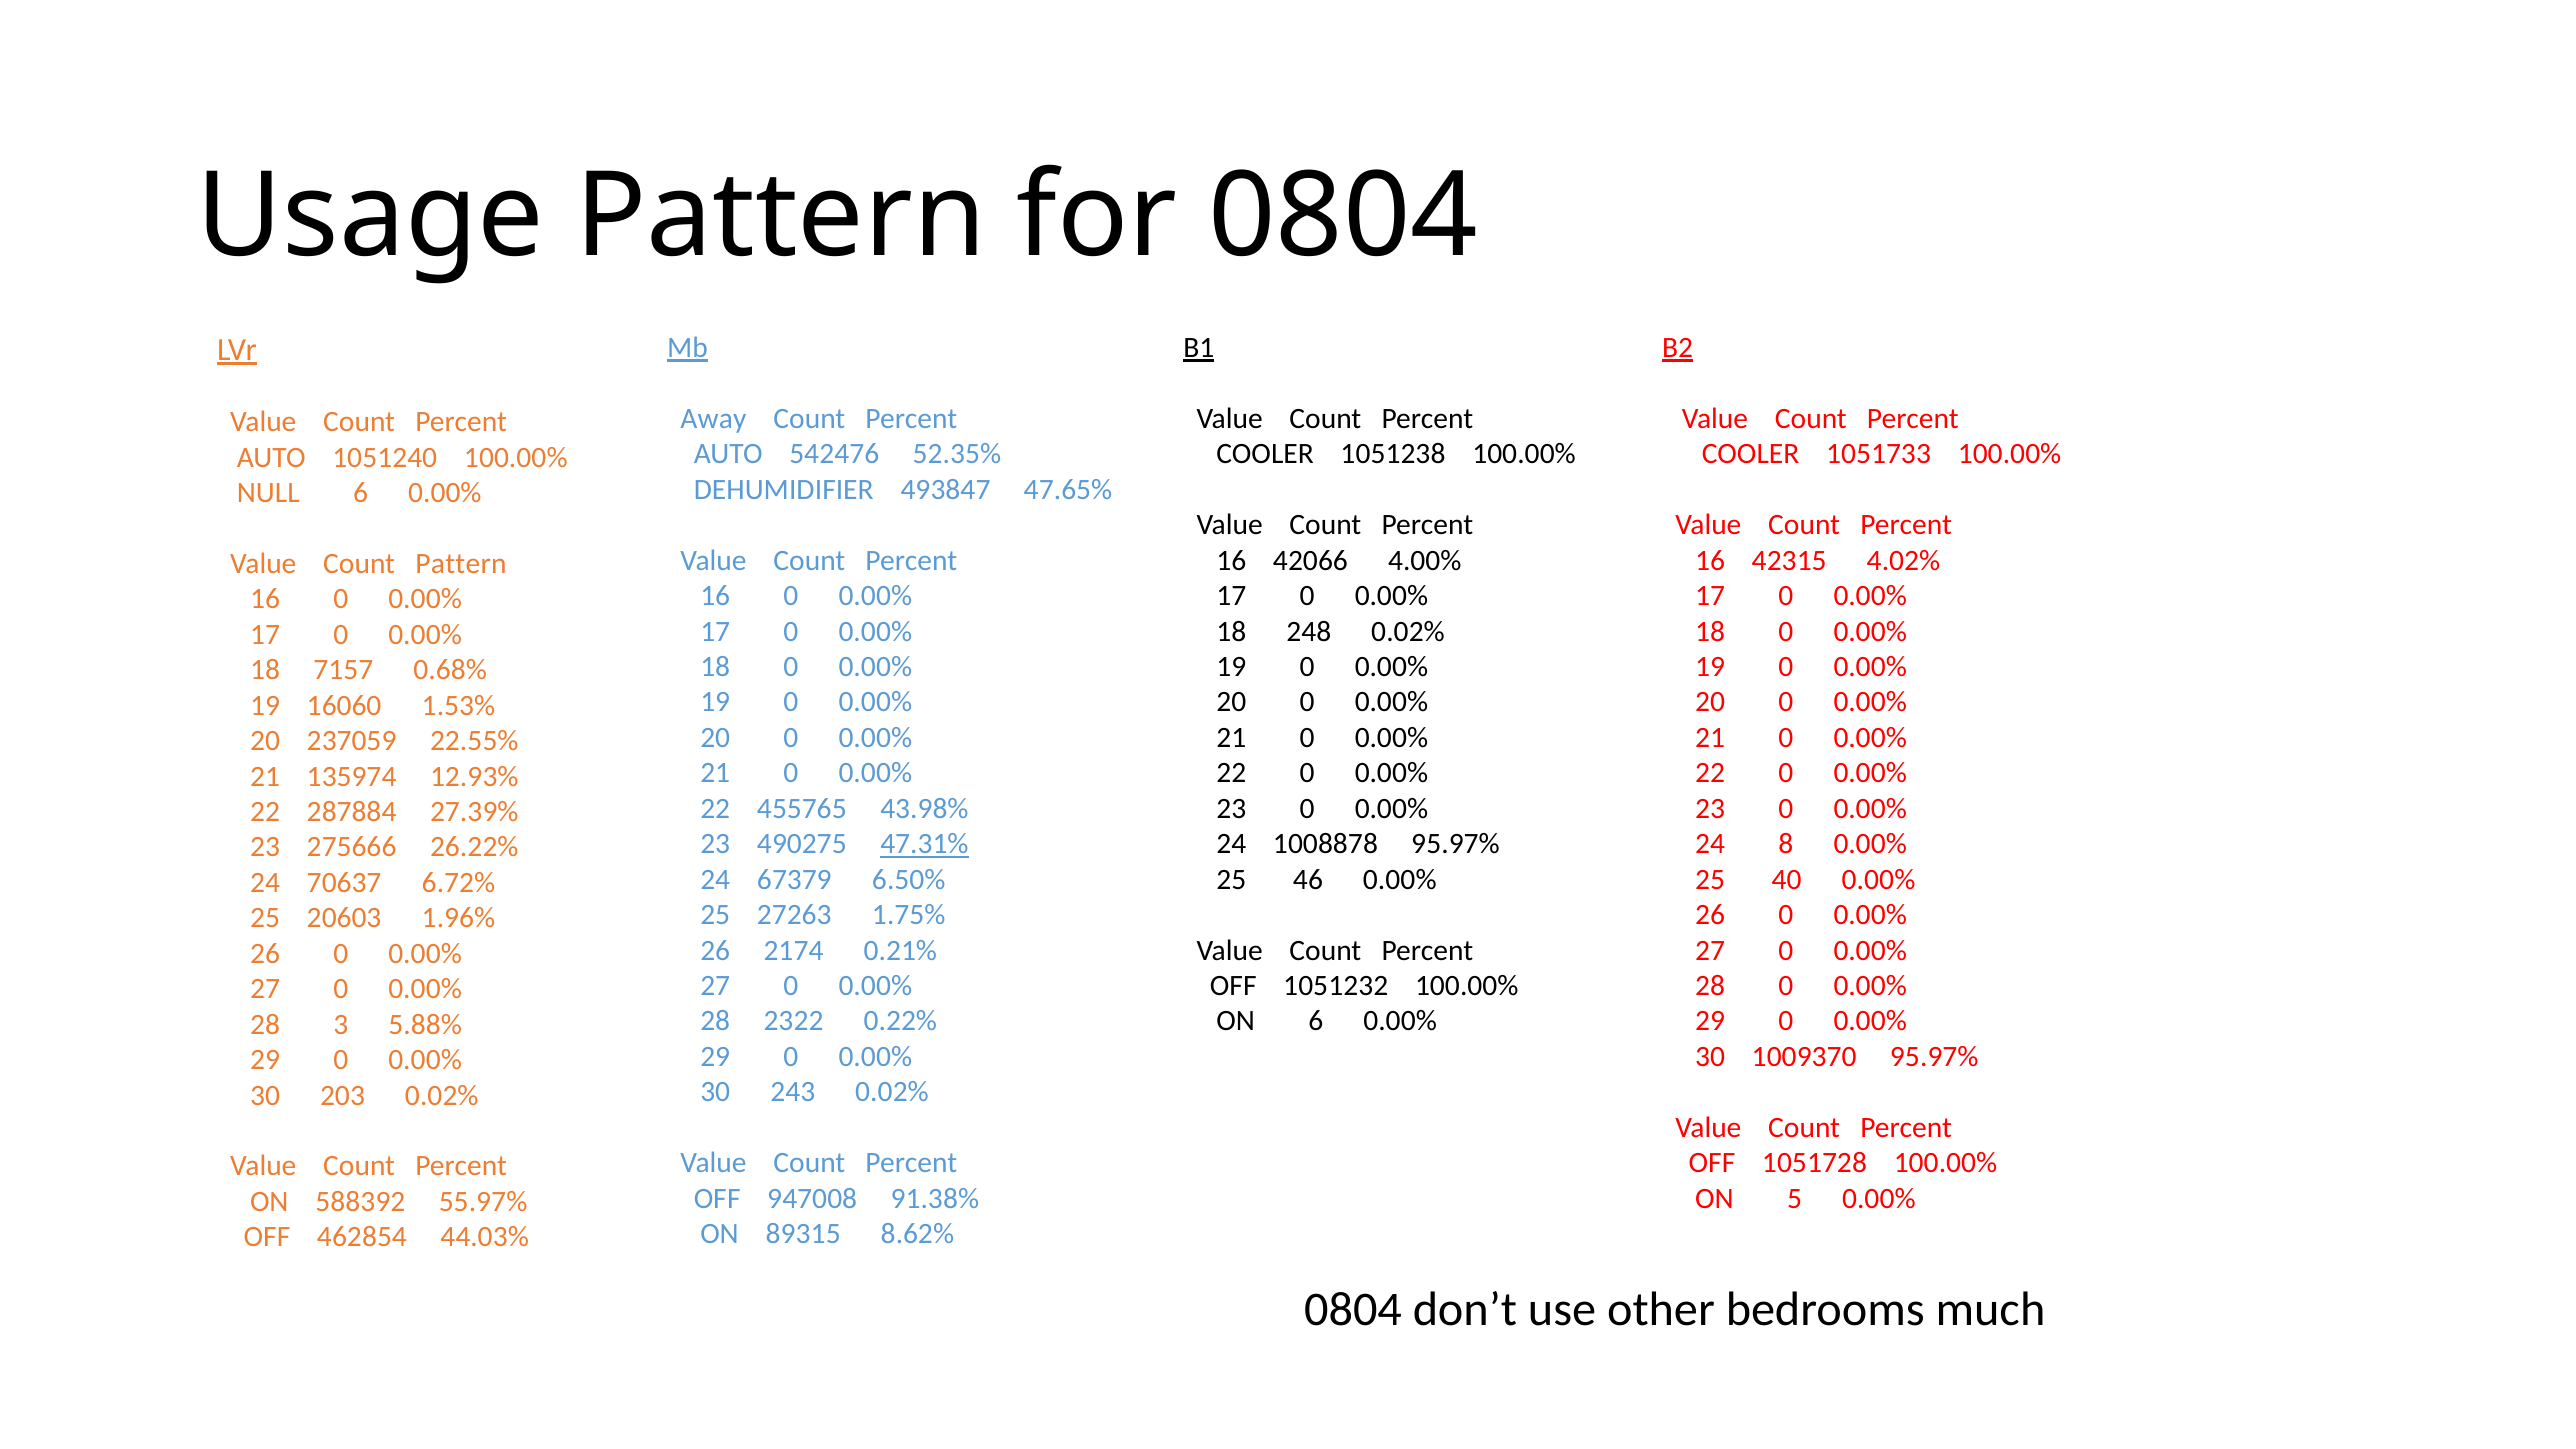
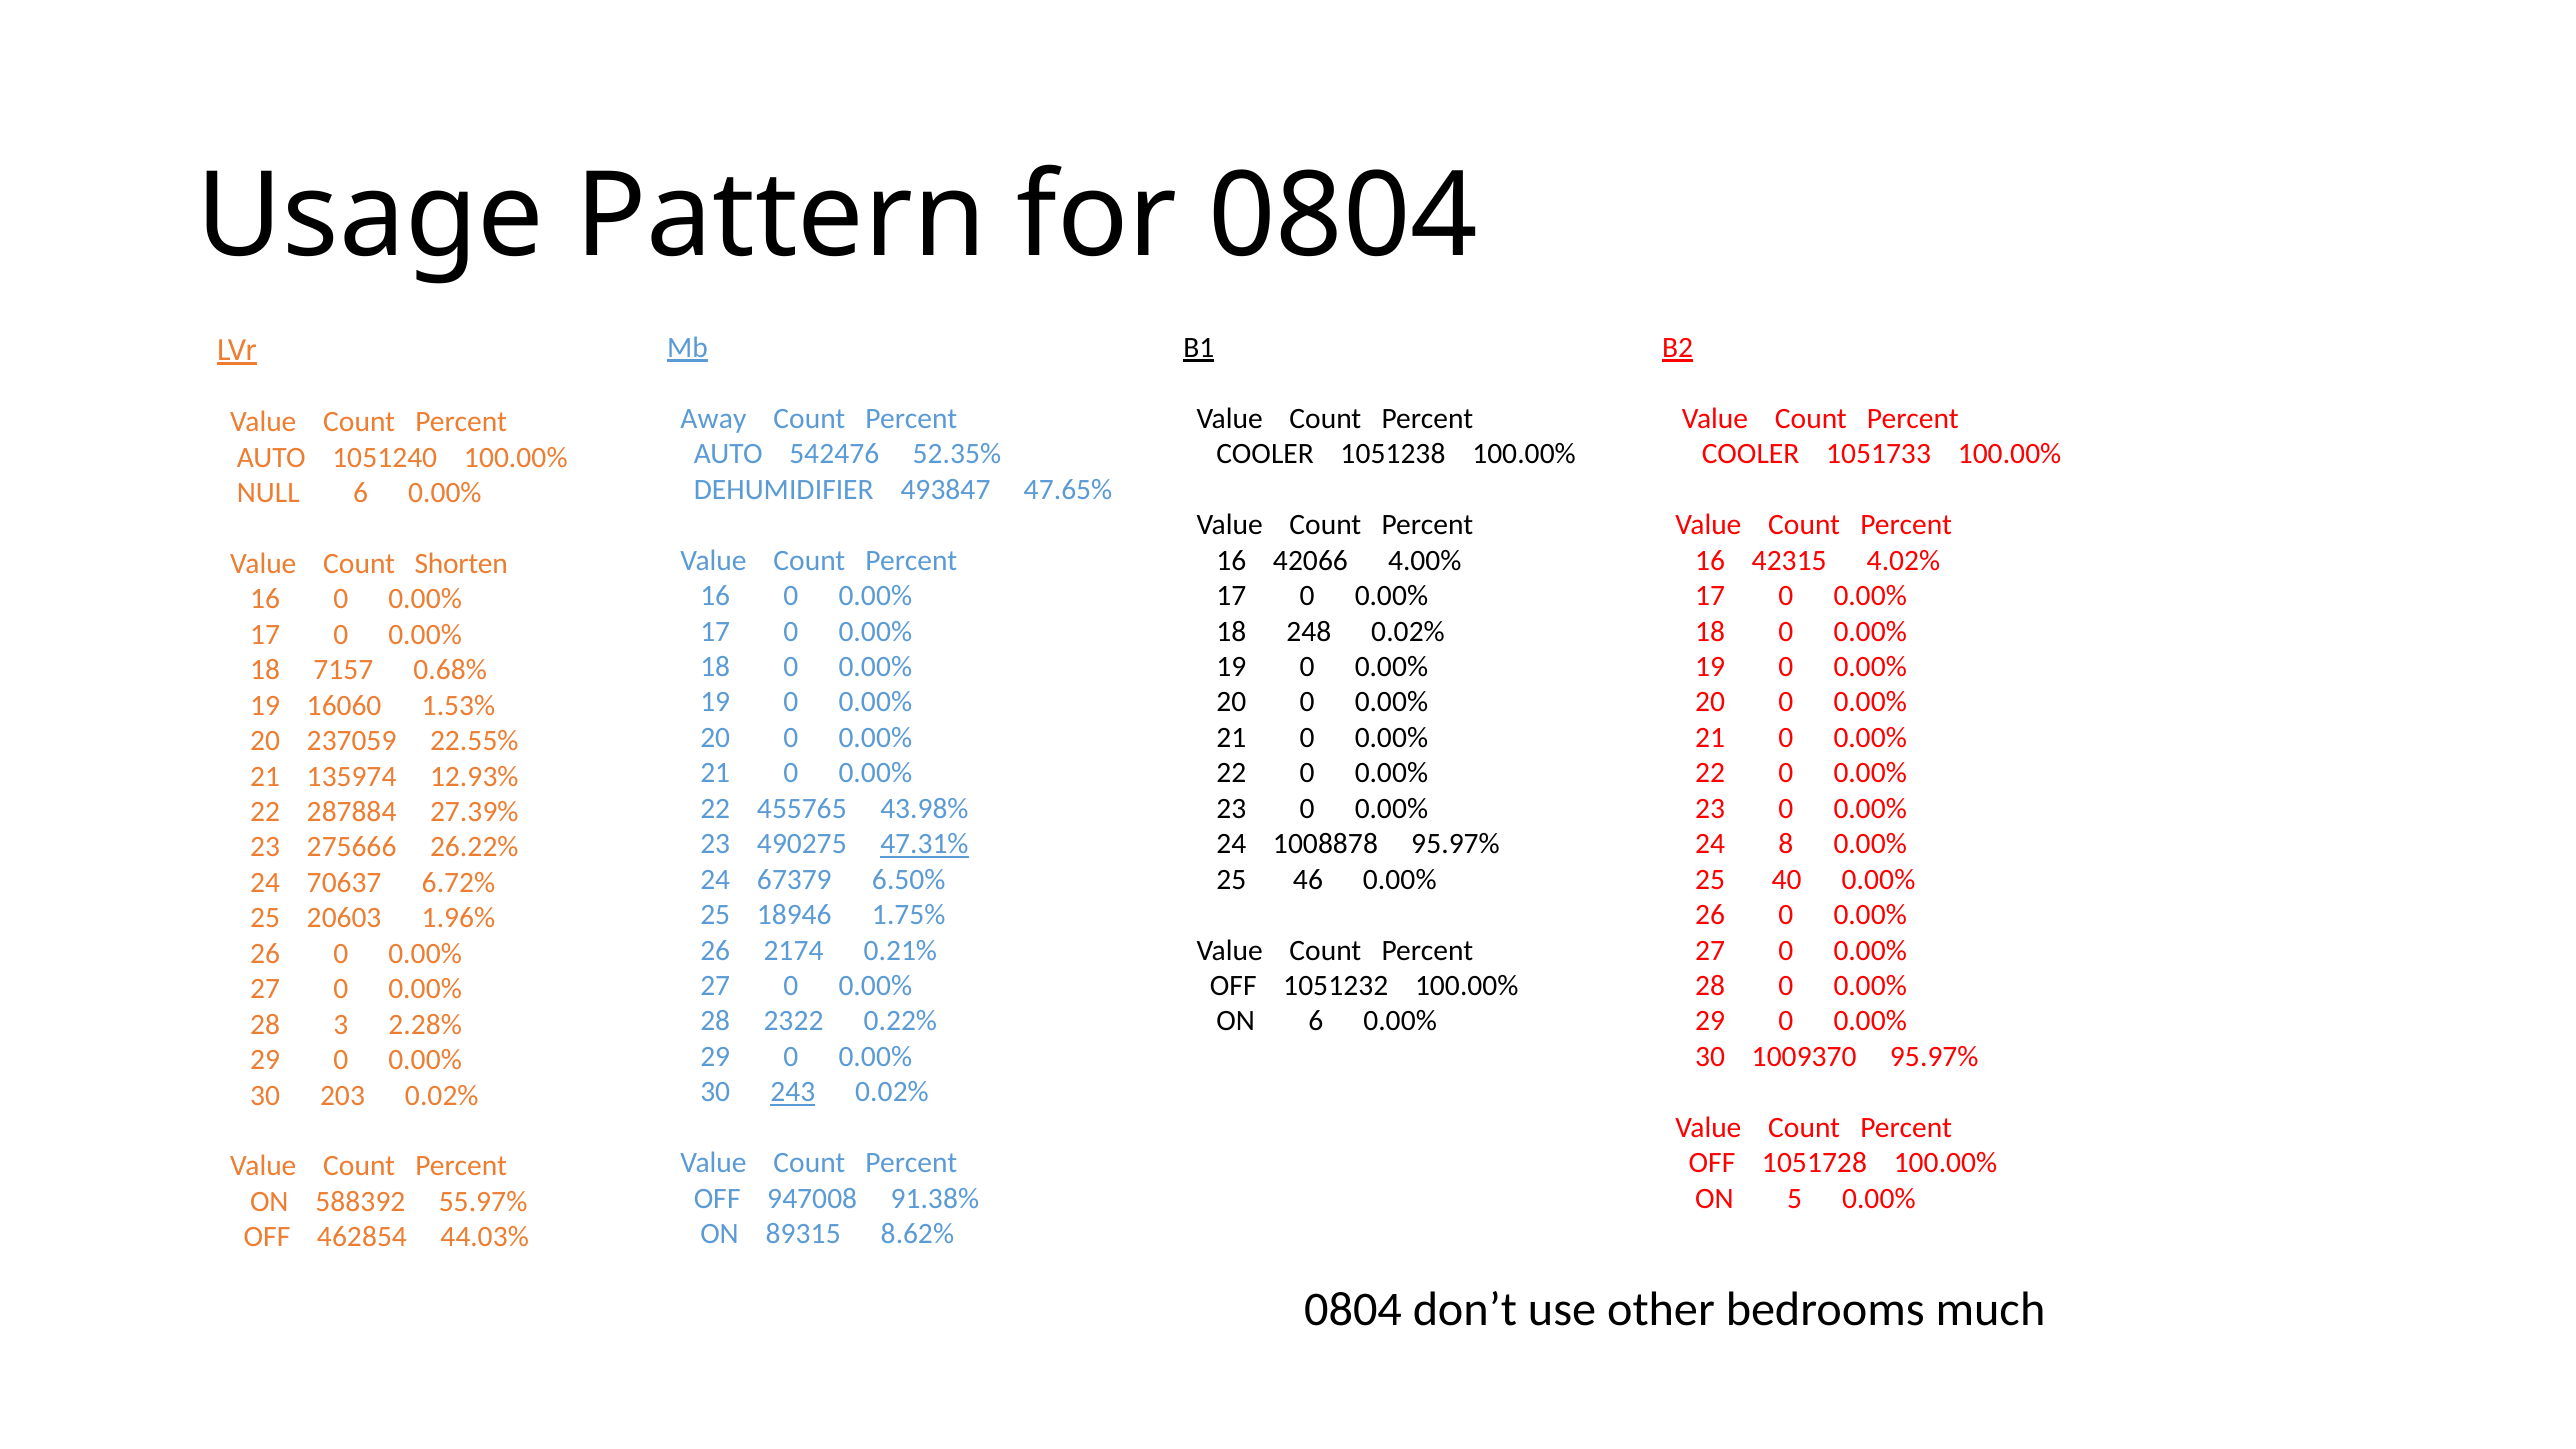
Count Pattern: Pattern -> Shorten
27263: 27263 -> 18946
5.88%: 5.88% -> 2.28%
243 underline: none -> present
